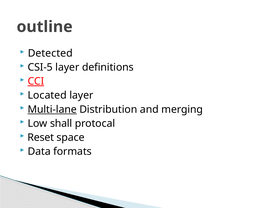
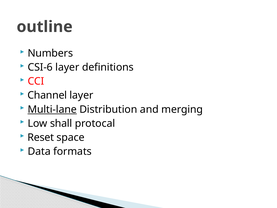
Detected: Detected -> Numbers
CSI-5: CSI-5 -> CSI-6
CCI underline: present -> none
Located: Located -> Channel
